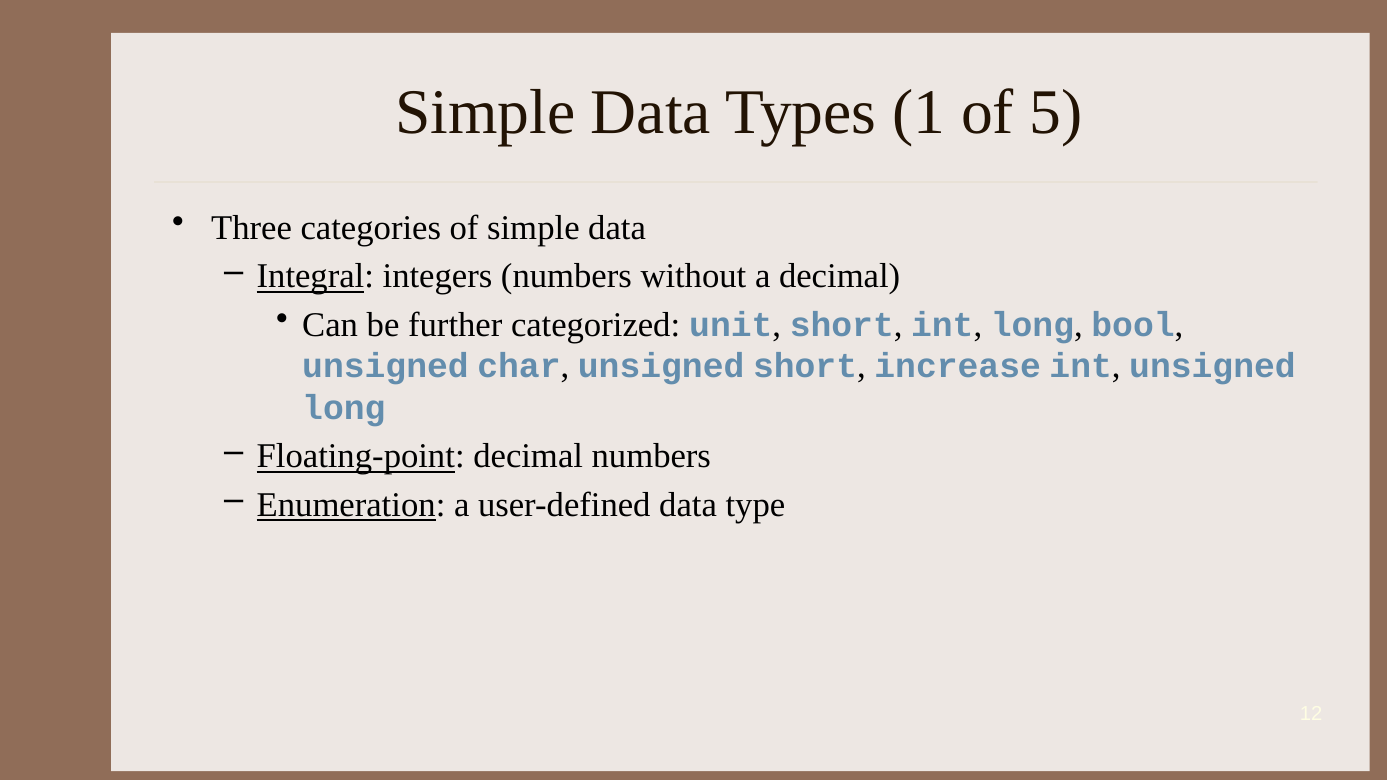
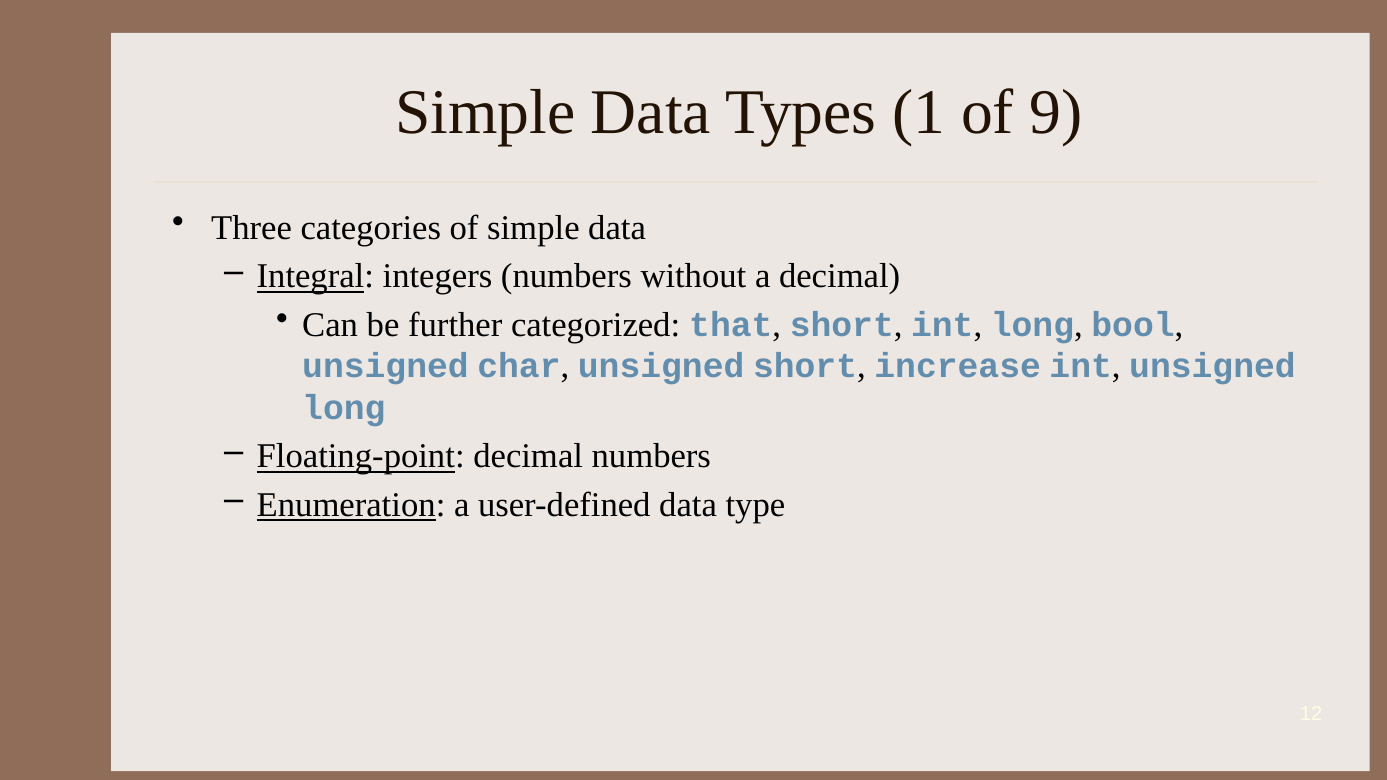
5: 5 -> 9
unit: unit -> that
